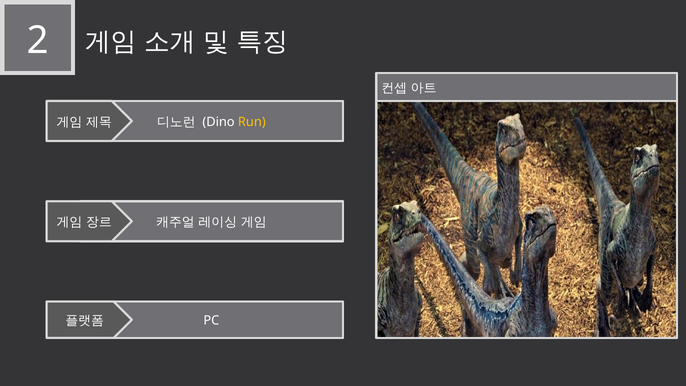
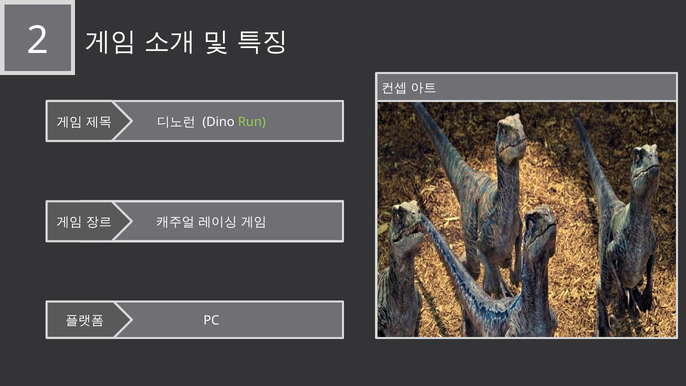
Run colour: yellow -> light green
